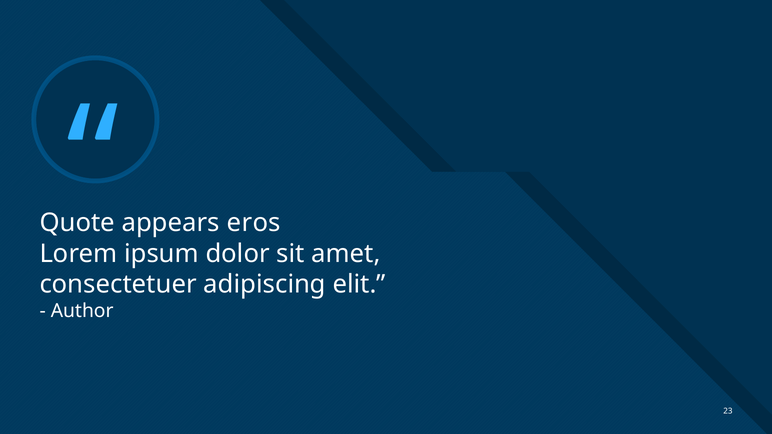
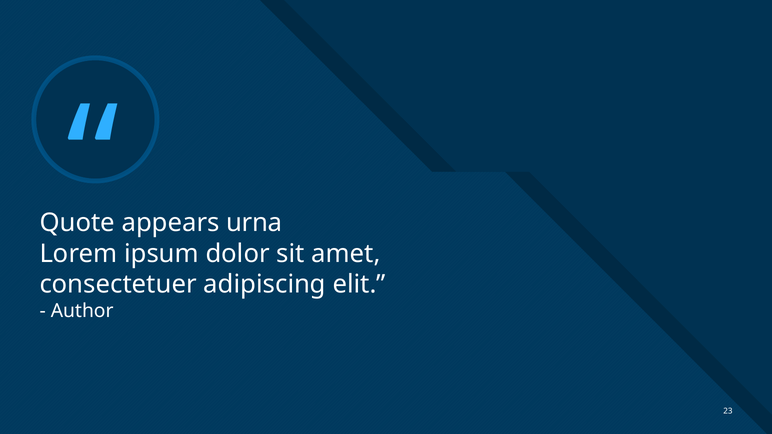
eros: eros -> urna
